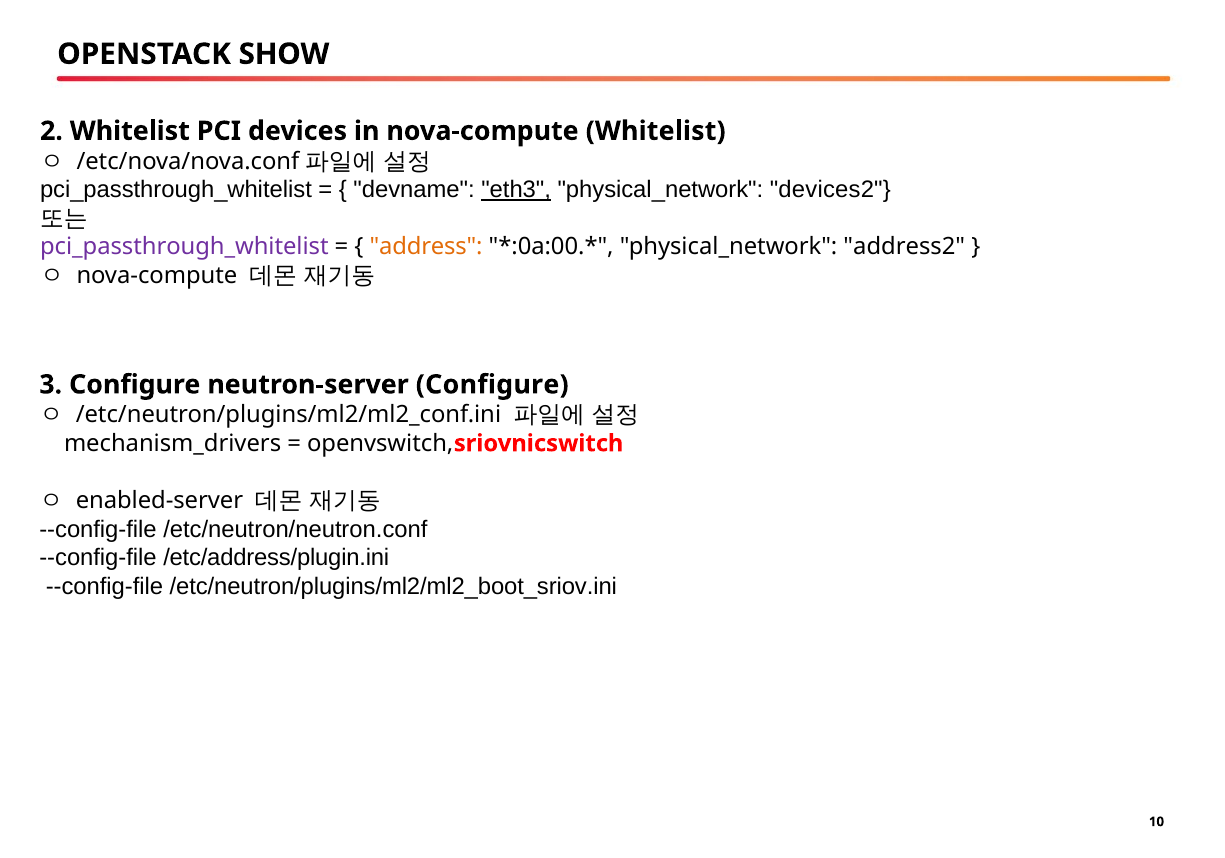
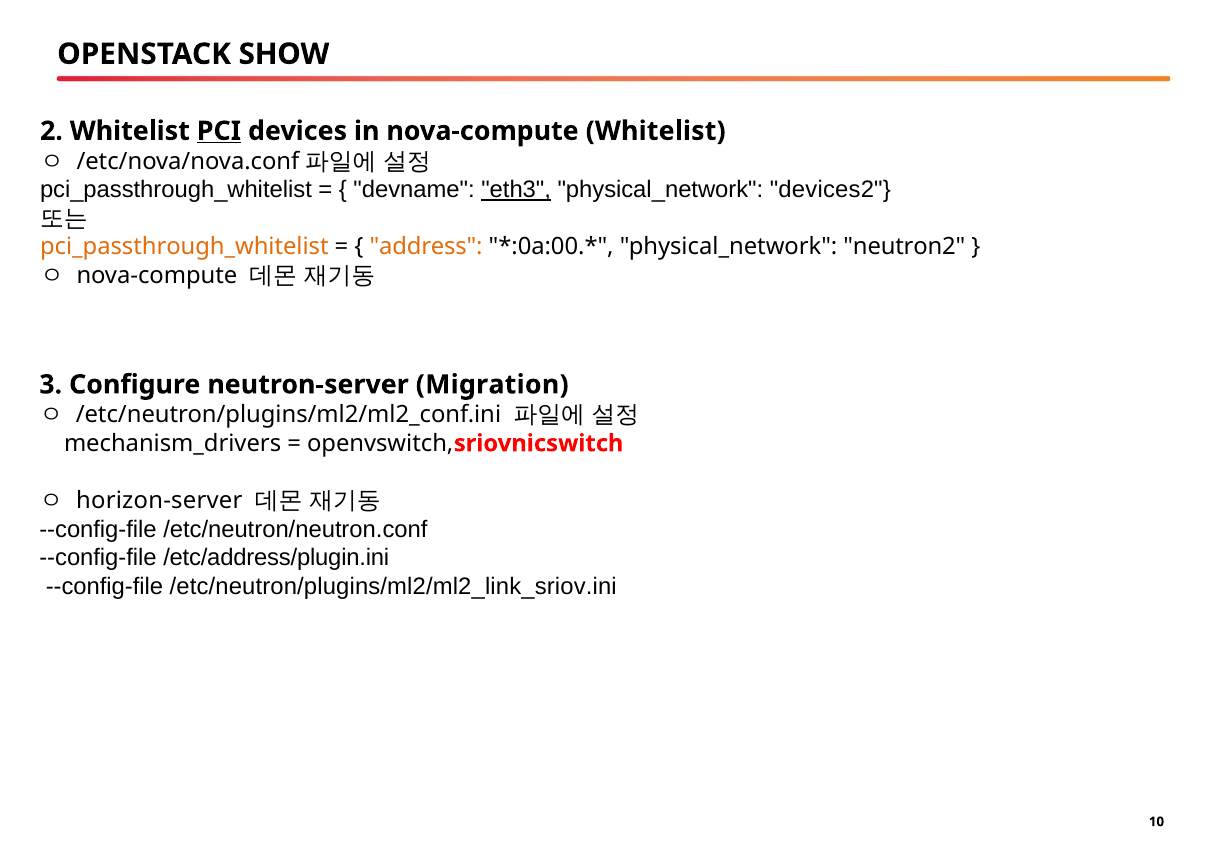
PCI underline: none -> present
pci_passthrough_whitelist at (184, 247) colour: purple -> orange
address2: address2 -> neutron2
neutron-server Configure: Configure -> Migration
enabled-server: enabled-server -> horizon-server
/etc/neutron/plugins/ml2/ml2_boot_sriov.ini: /etc/neutron/plugins/ml2/ml2_boot_sriov.ini -> /etc/neutron/plugins/ml2/ml2_link_sriov.ini
